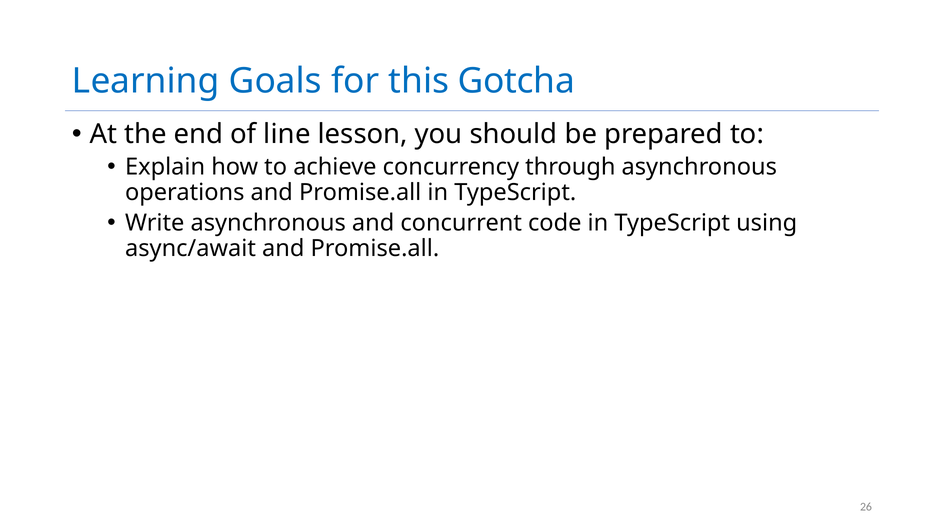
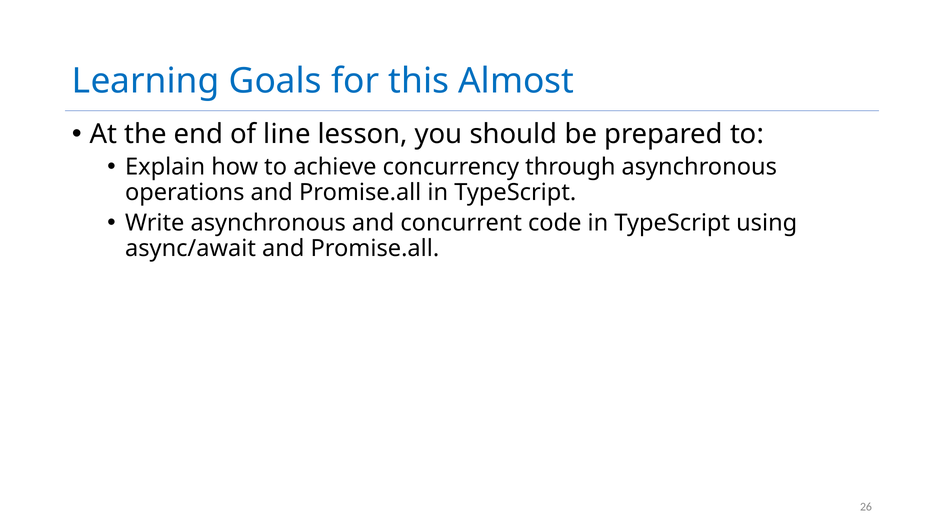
Gotcha: Gotcha -> Almost
